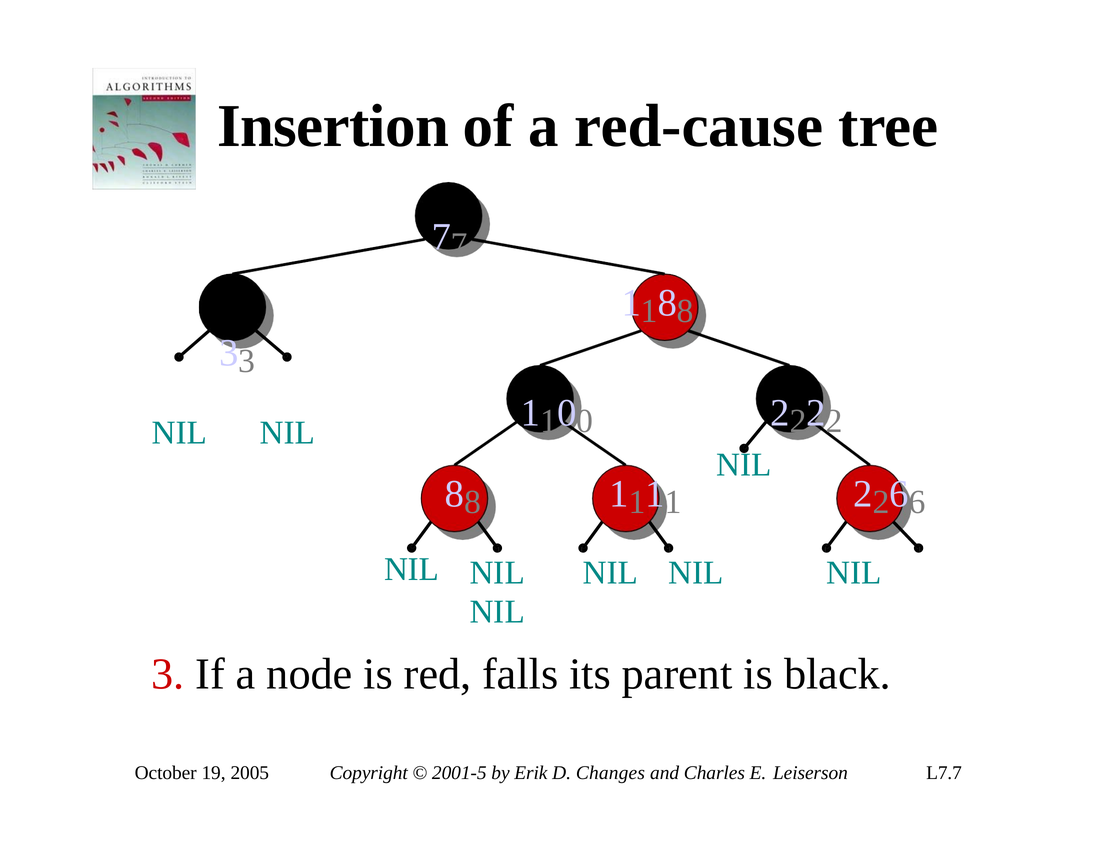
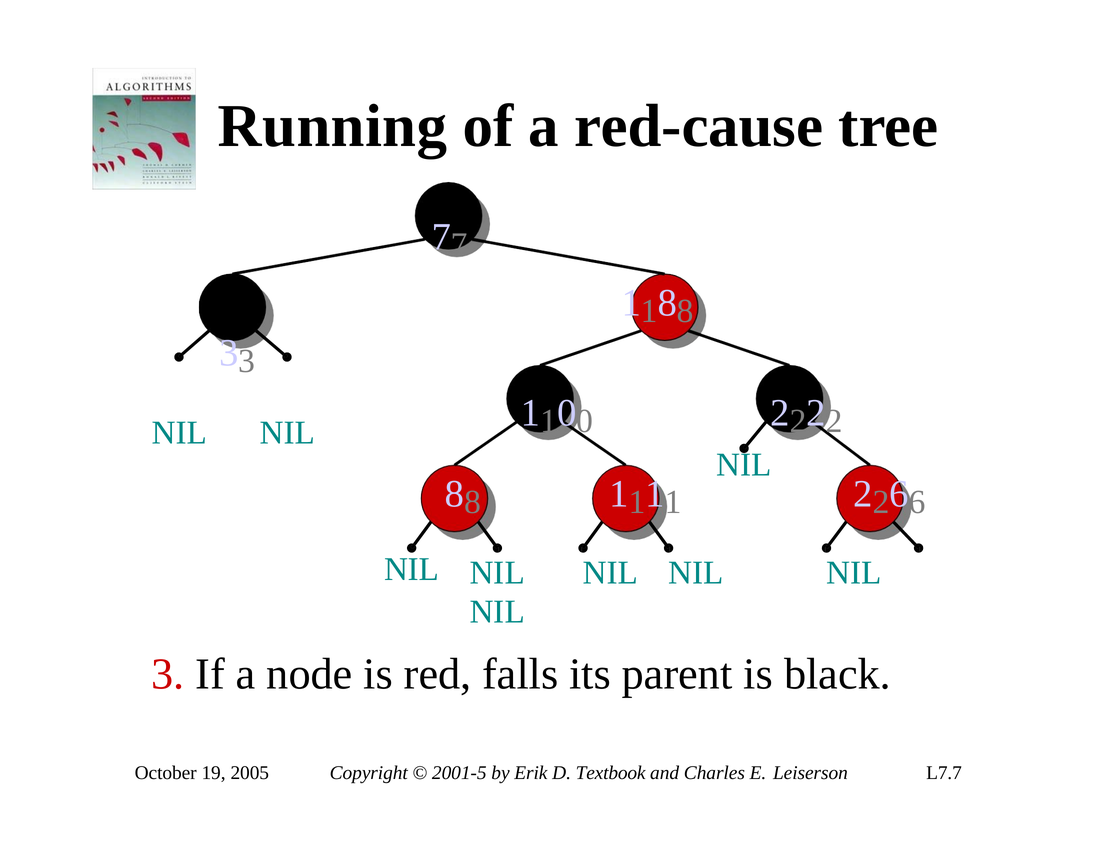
Insertion: Insertion -> Running
Changes: Changes -> Textbook
